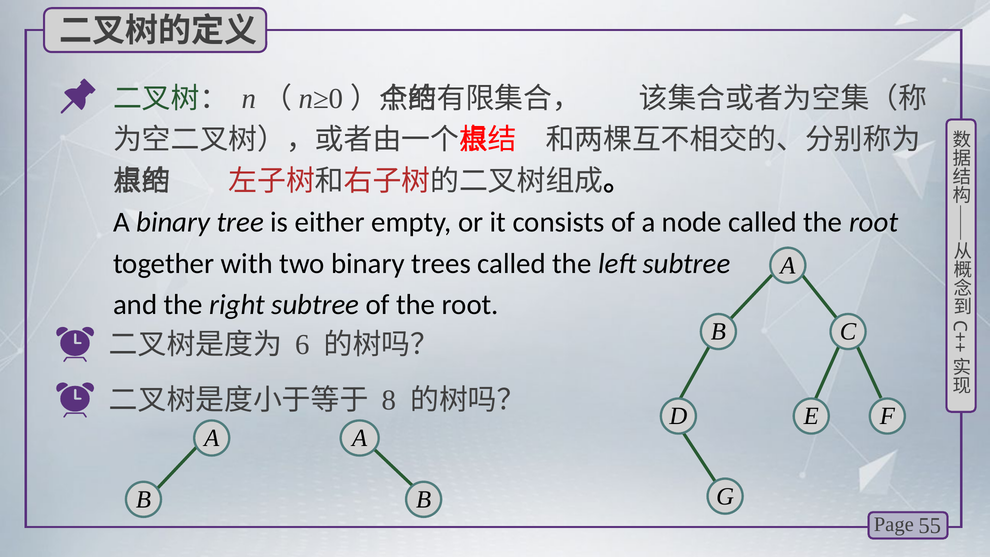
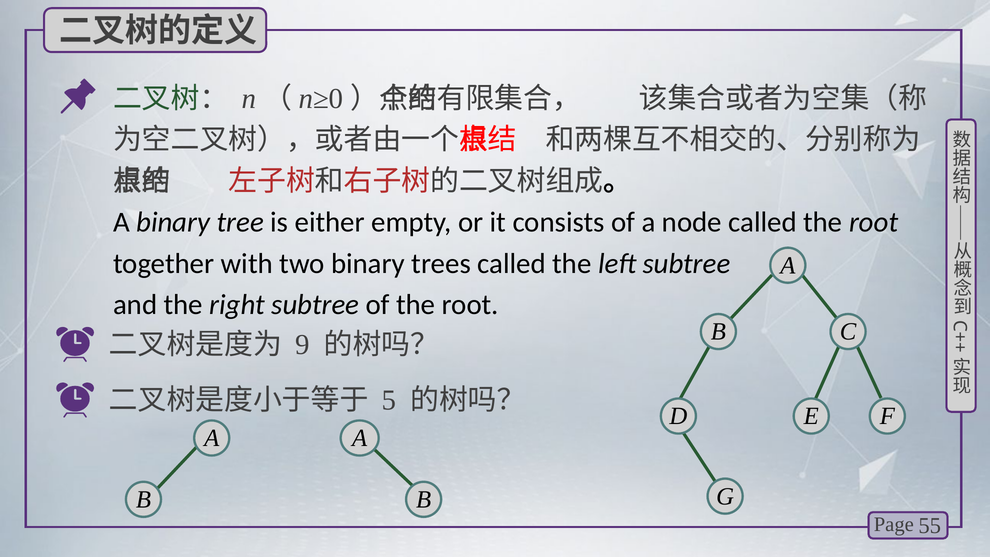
6: 6 -> 9
8: 8 -> 5
